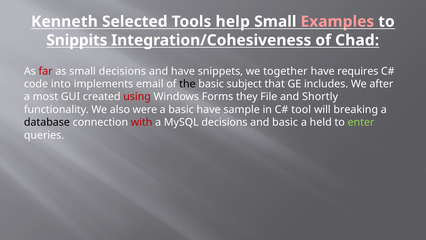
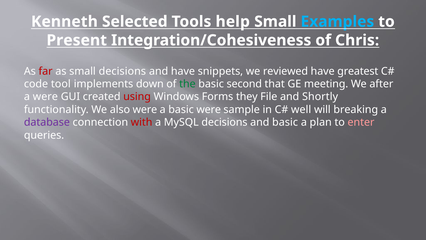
Examples colour: pink -> light blue
Snippits: Snippits -> Present
Chad: Chad -> Chris
together: together -> reviewed
requires: requires -> greatest
into: into -> tool
email: email -> down
the colour: black -> green
subject: subject -> second
includes: includes -> meeting
a most: most -> were
basic have: have -> were
tool: tool -> well
database colour: black -> purple
held: held -> plan
enter colour: light green -> pink
